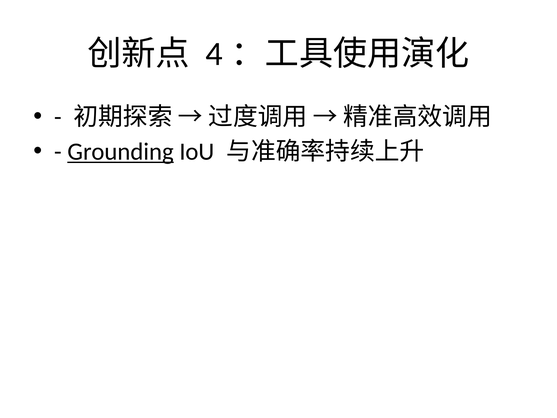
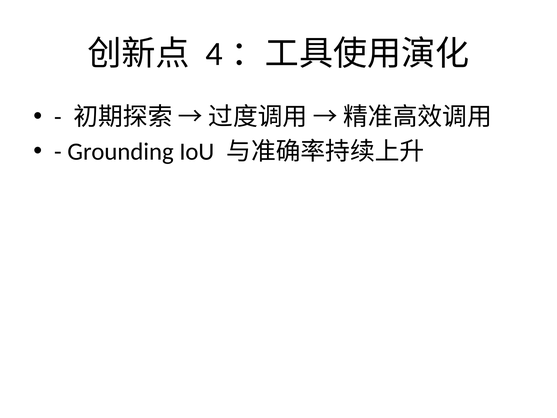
Grounding underline: present -> none
